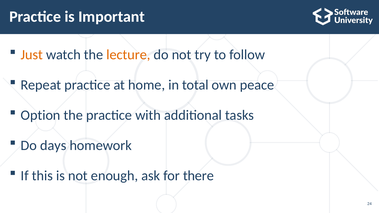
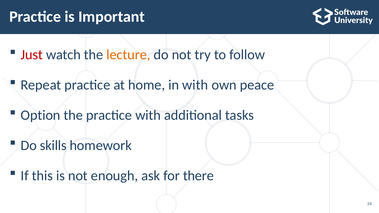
Just colour: orange -> red
in total: total -> with
days: days -> skills
